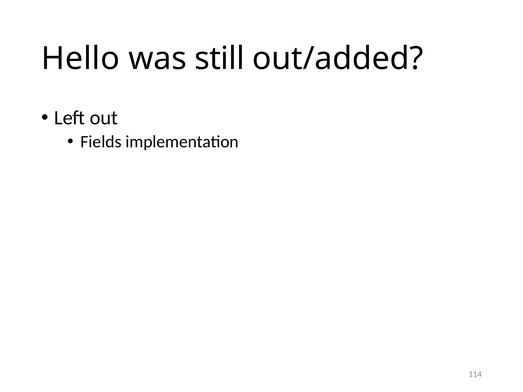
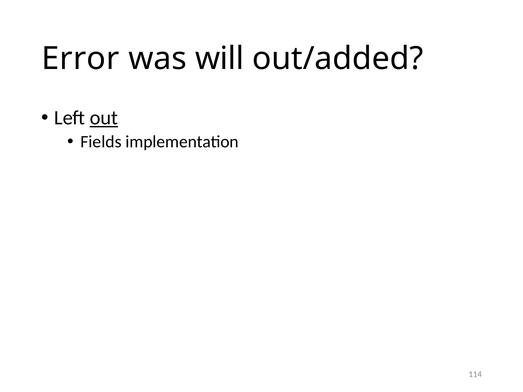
Hello: Hello -> Error
still: still -> will
out underline: none -> present
